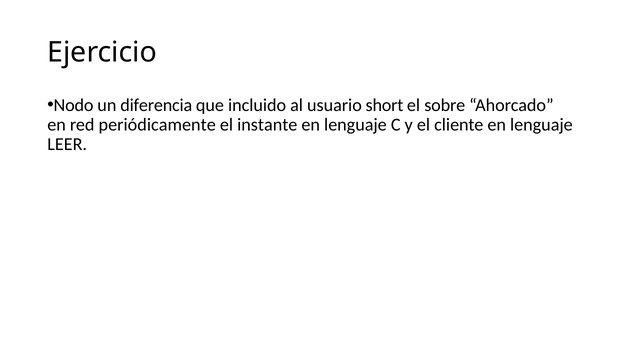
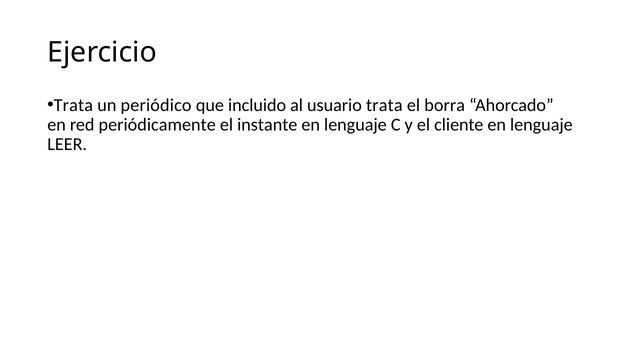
Nodo at (74, 105): Nodo -> Trata
diferencia: diferencia -> periódico
usuario short: short -> trata
sobre: sobre -> borra
